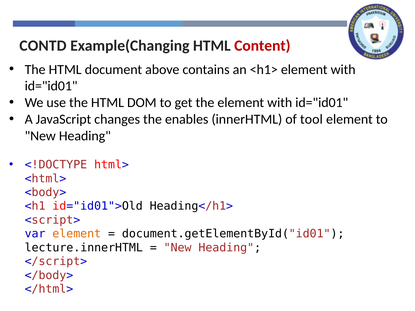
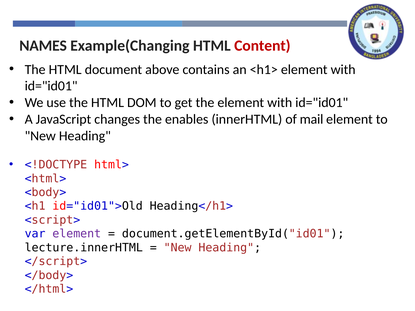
CONTD: CONTD -> NAMES
tool: tool -> mail
element at (77, 234) colour: orange -> purple
